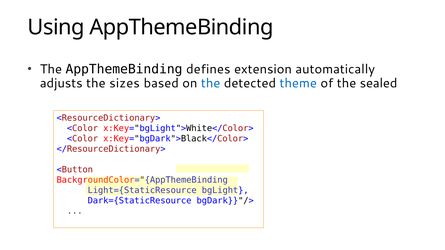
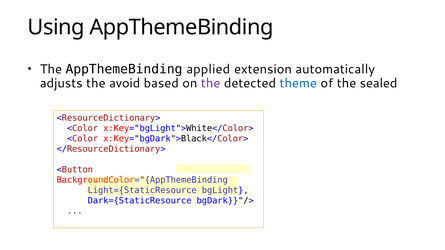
defines: defines -> applied
sizes: sizes -> avoid
the at (211, 83) colour: blue -> purple
